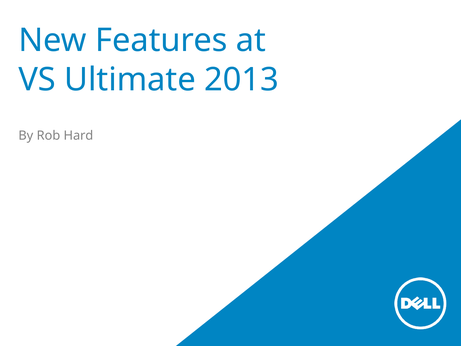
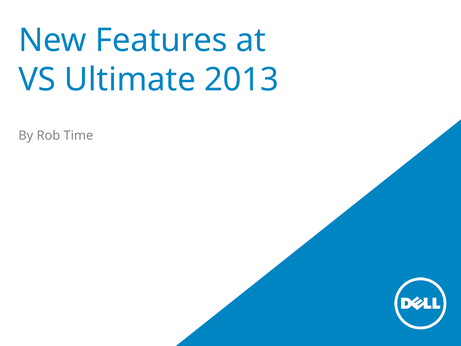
Hard: Hard -> Time
